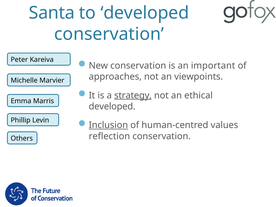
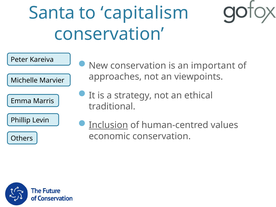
to developed: developed -> capitalism
strategy underline: present -> none
developed at (112, 106): developed -> traditional
reflection: reflection -> economic
